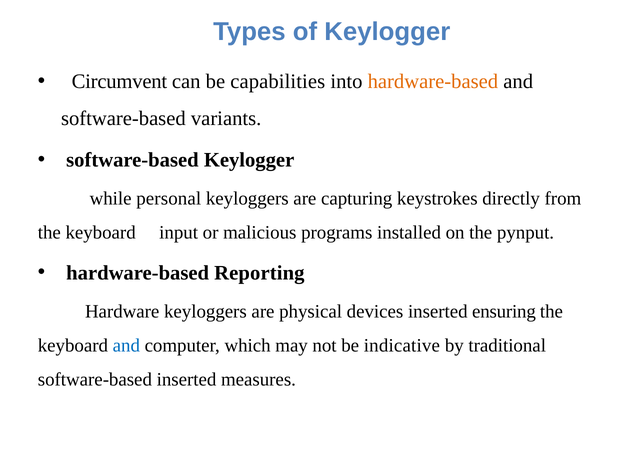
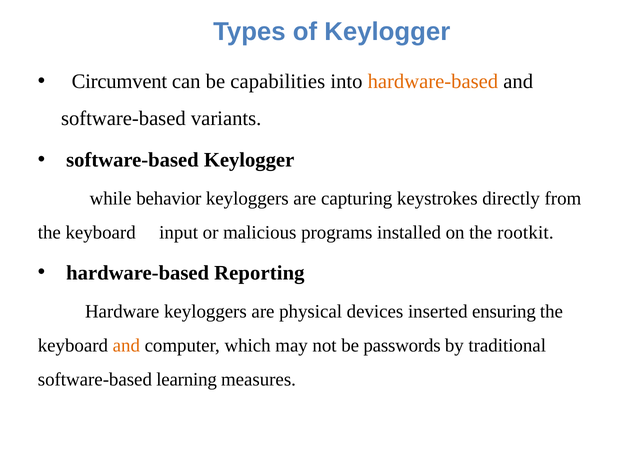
personal: personal -> behavior
pynput: pynput -> rootkit
and at (126, 346) colour: blue -> orange
indicative: indicative -> passwords
software-based inserted: inserted -> learning
